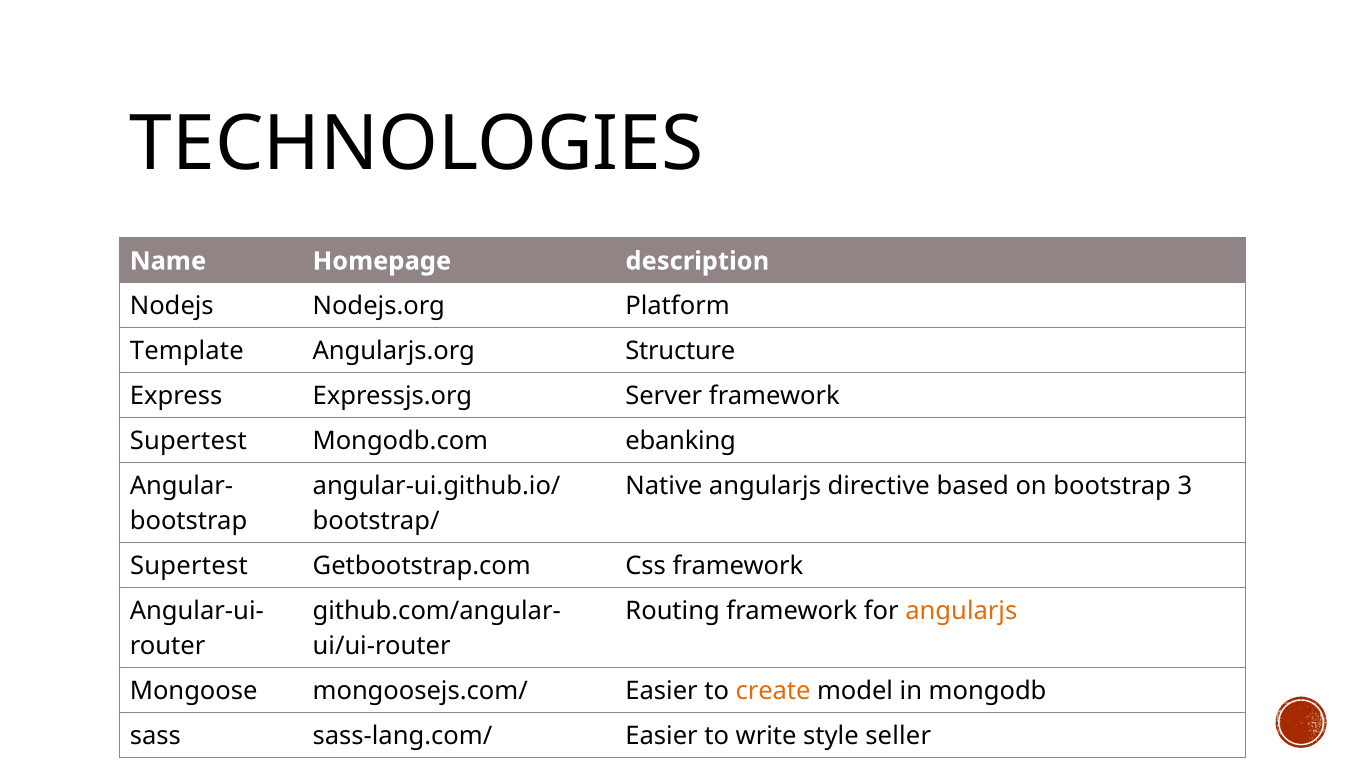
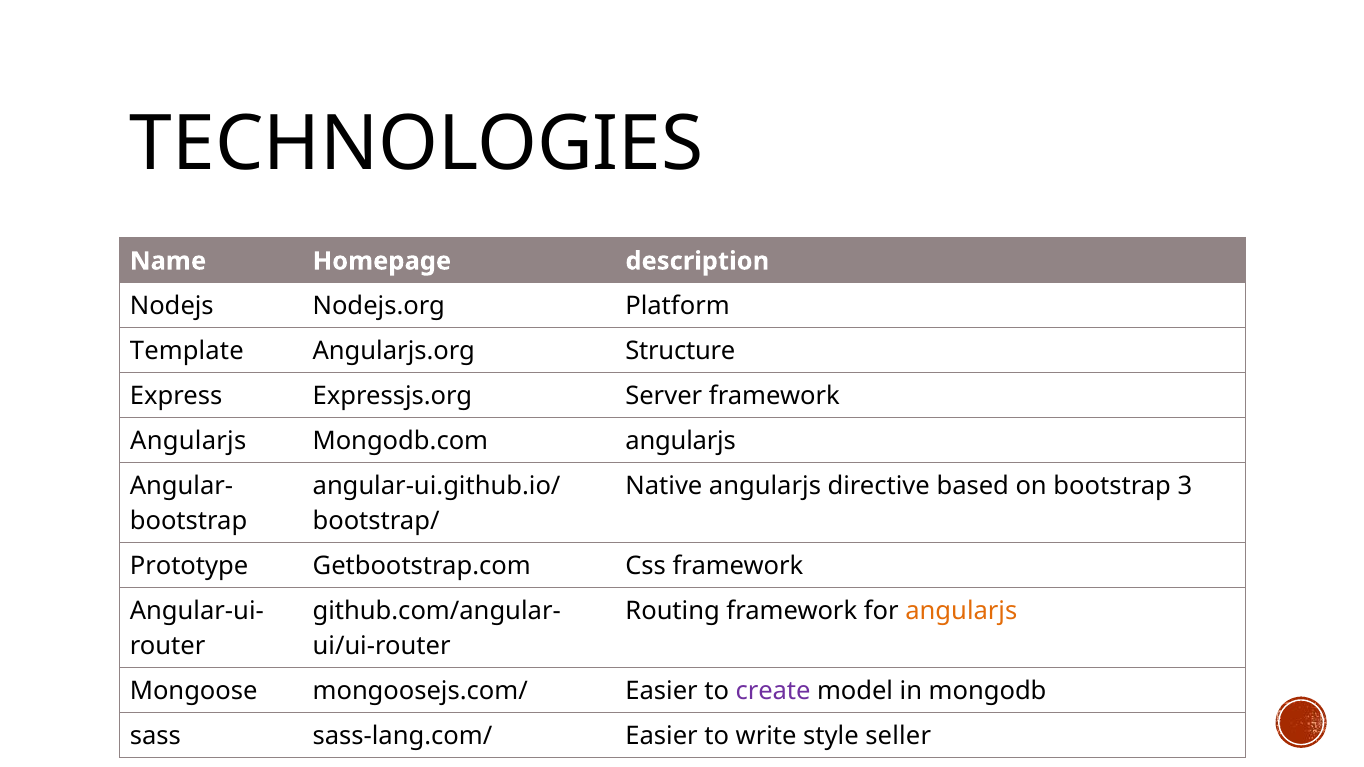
Supertest at (188, 441): Supertest -> Angularjs
Mongodb.com ebanking: ebanking -> angularjs
Supertest at (189, 566): Supertest -> Prototype
create colour: orange -> purple
